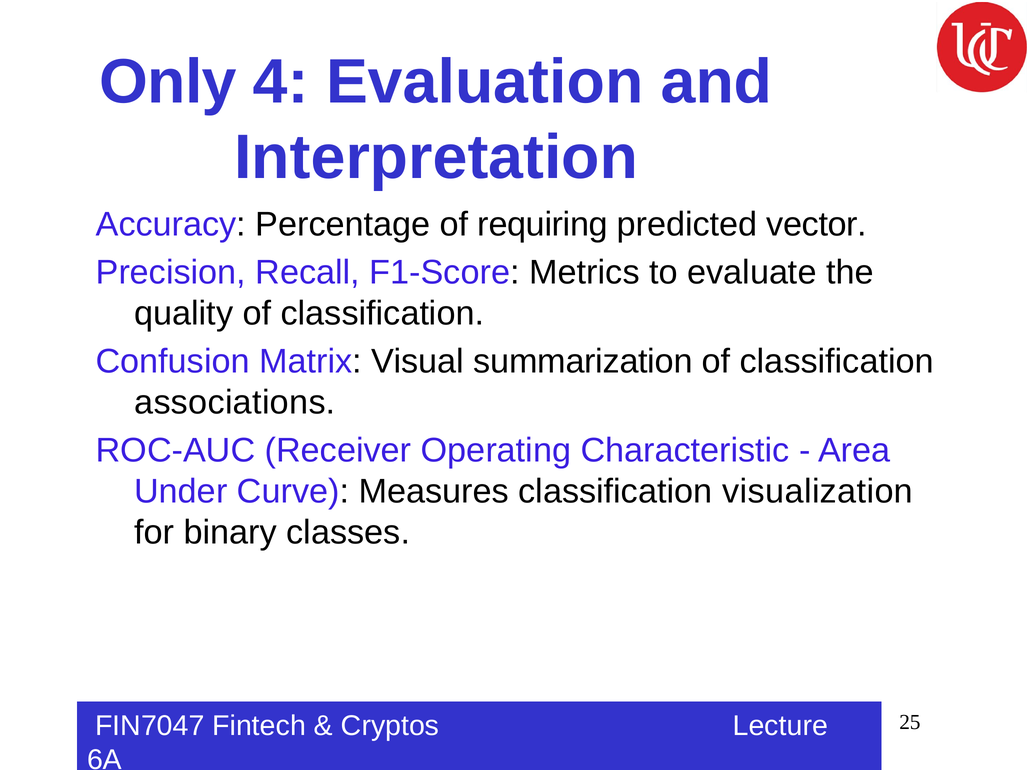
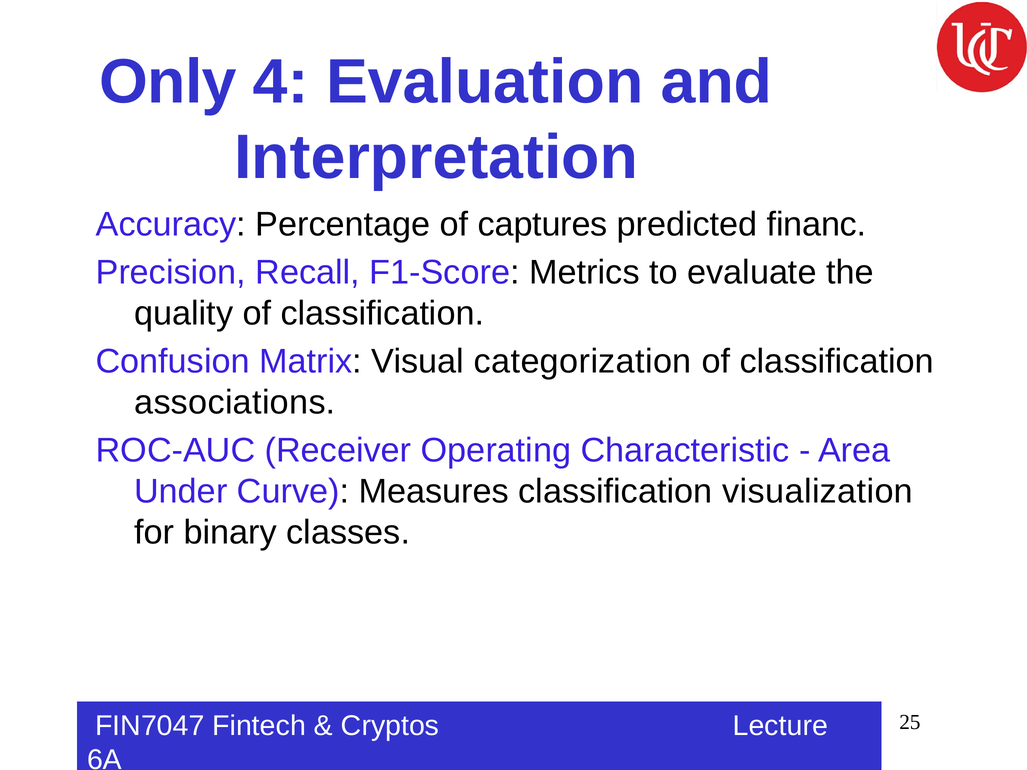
requiring: requiring -> captures
vector: vector -> financ
summarization: summarization -> categorization
